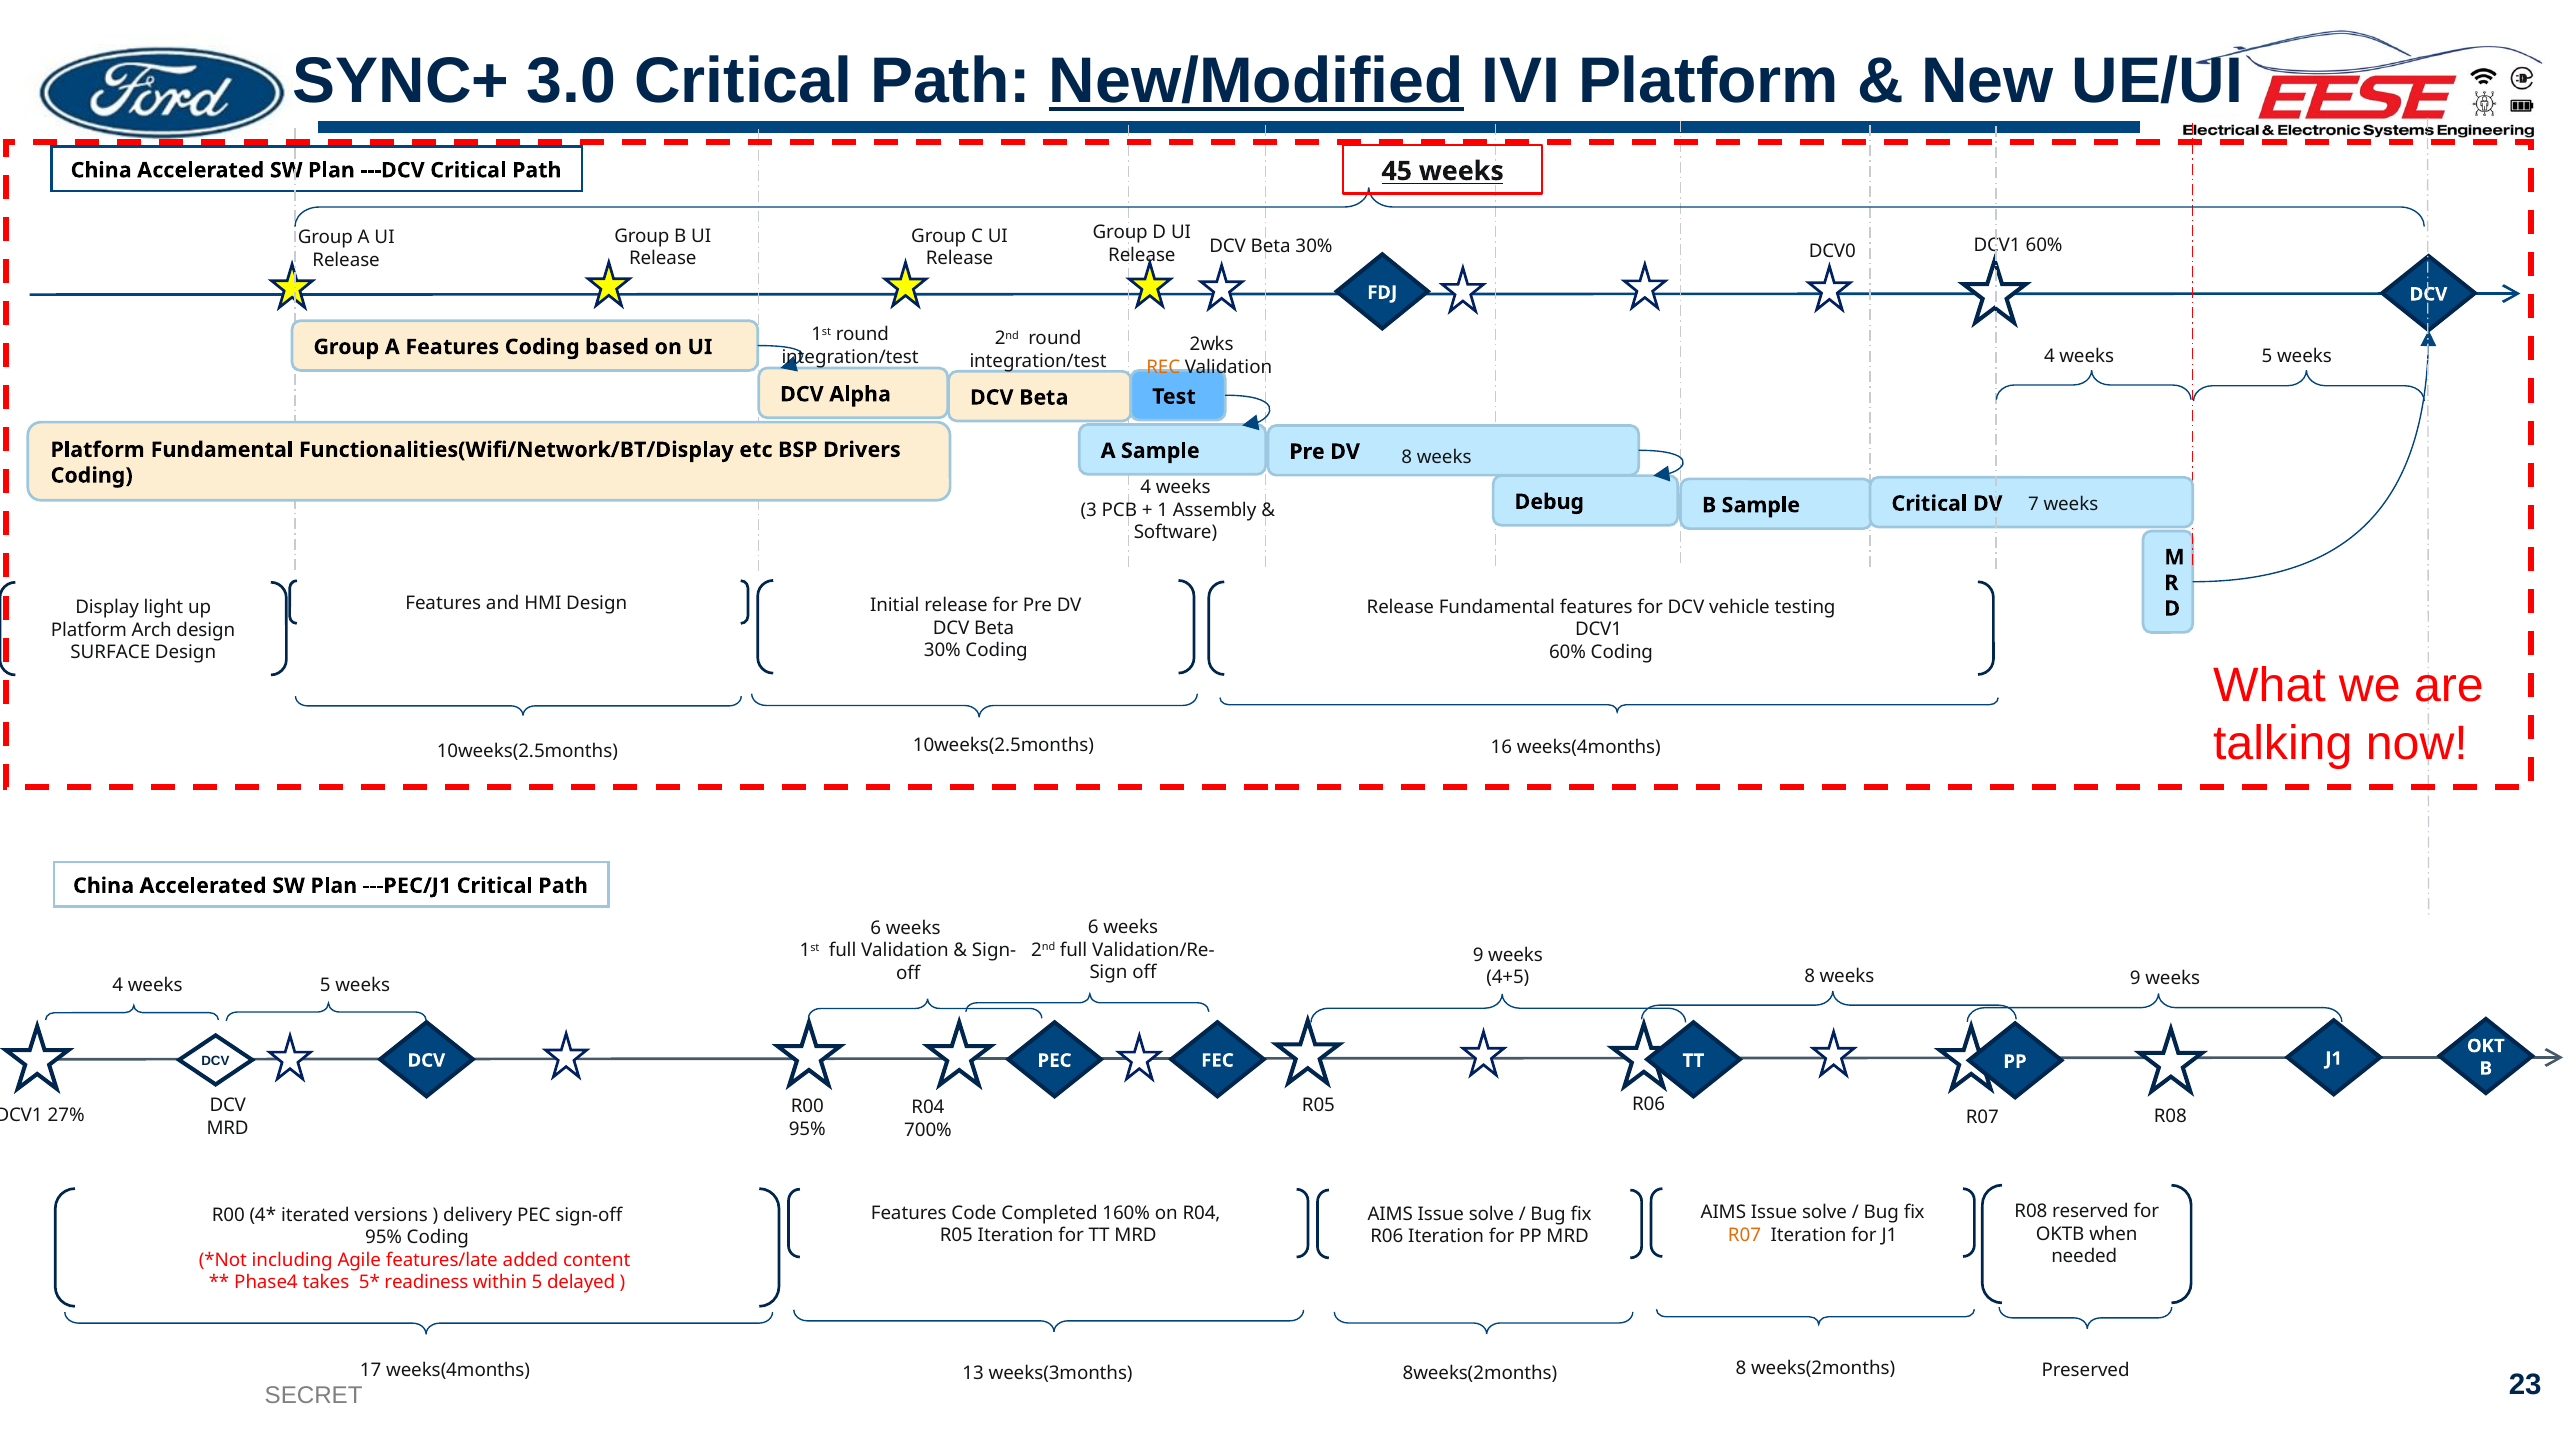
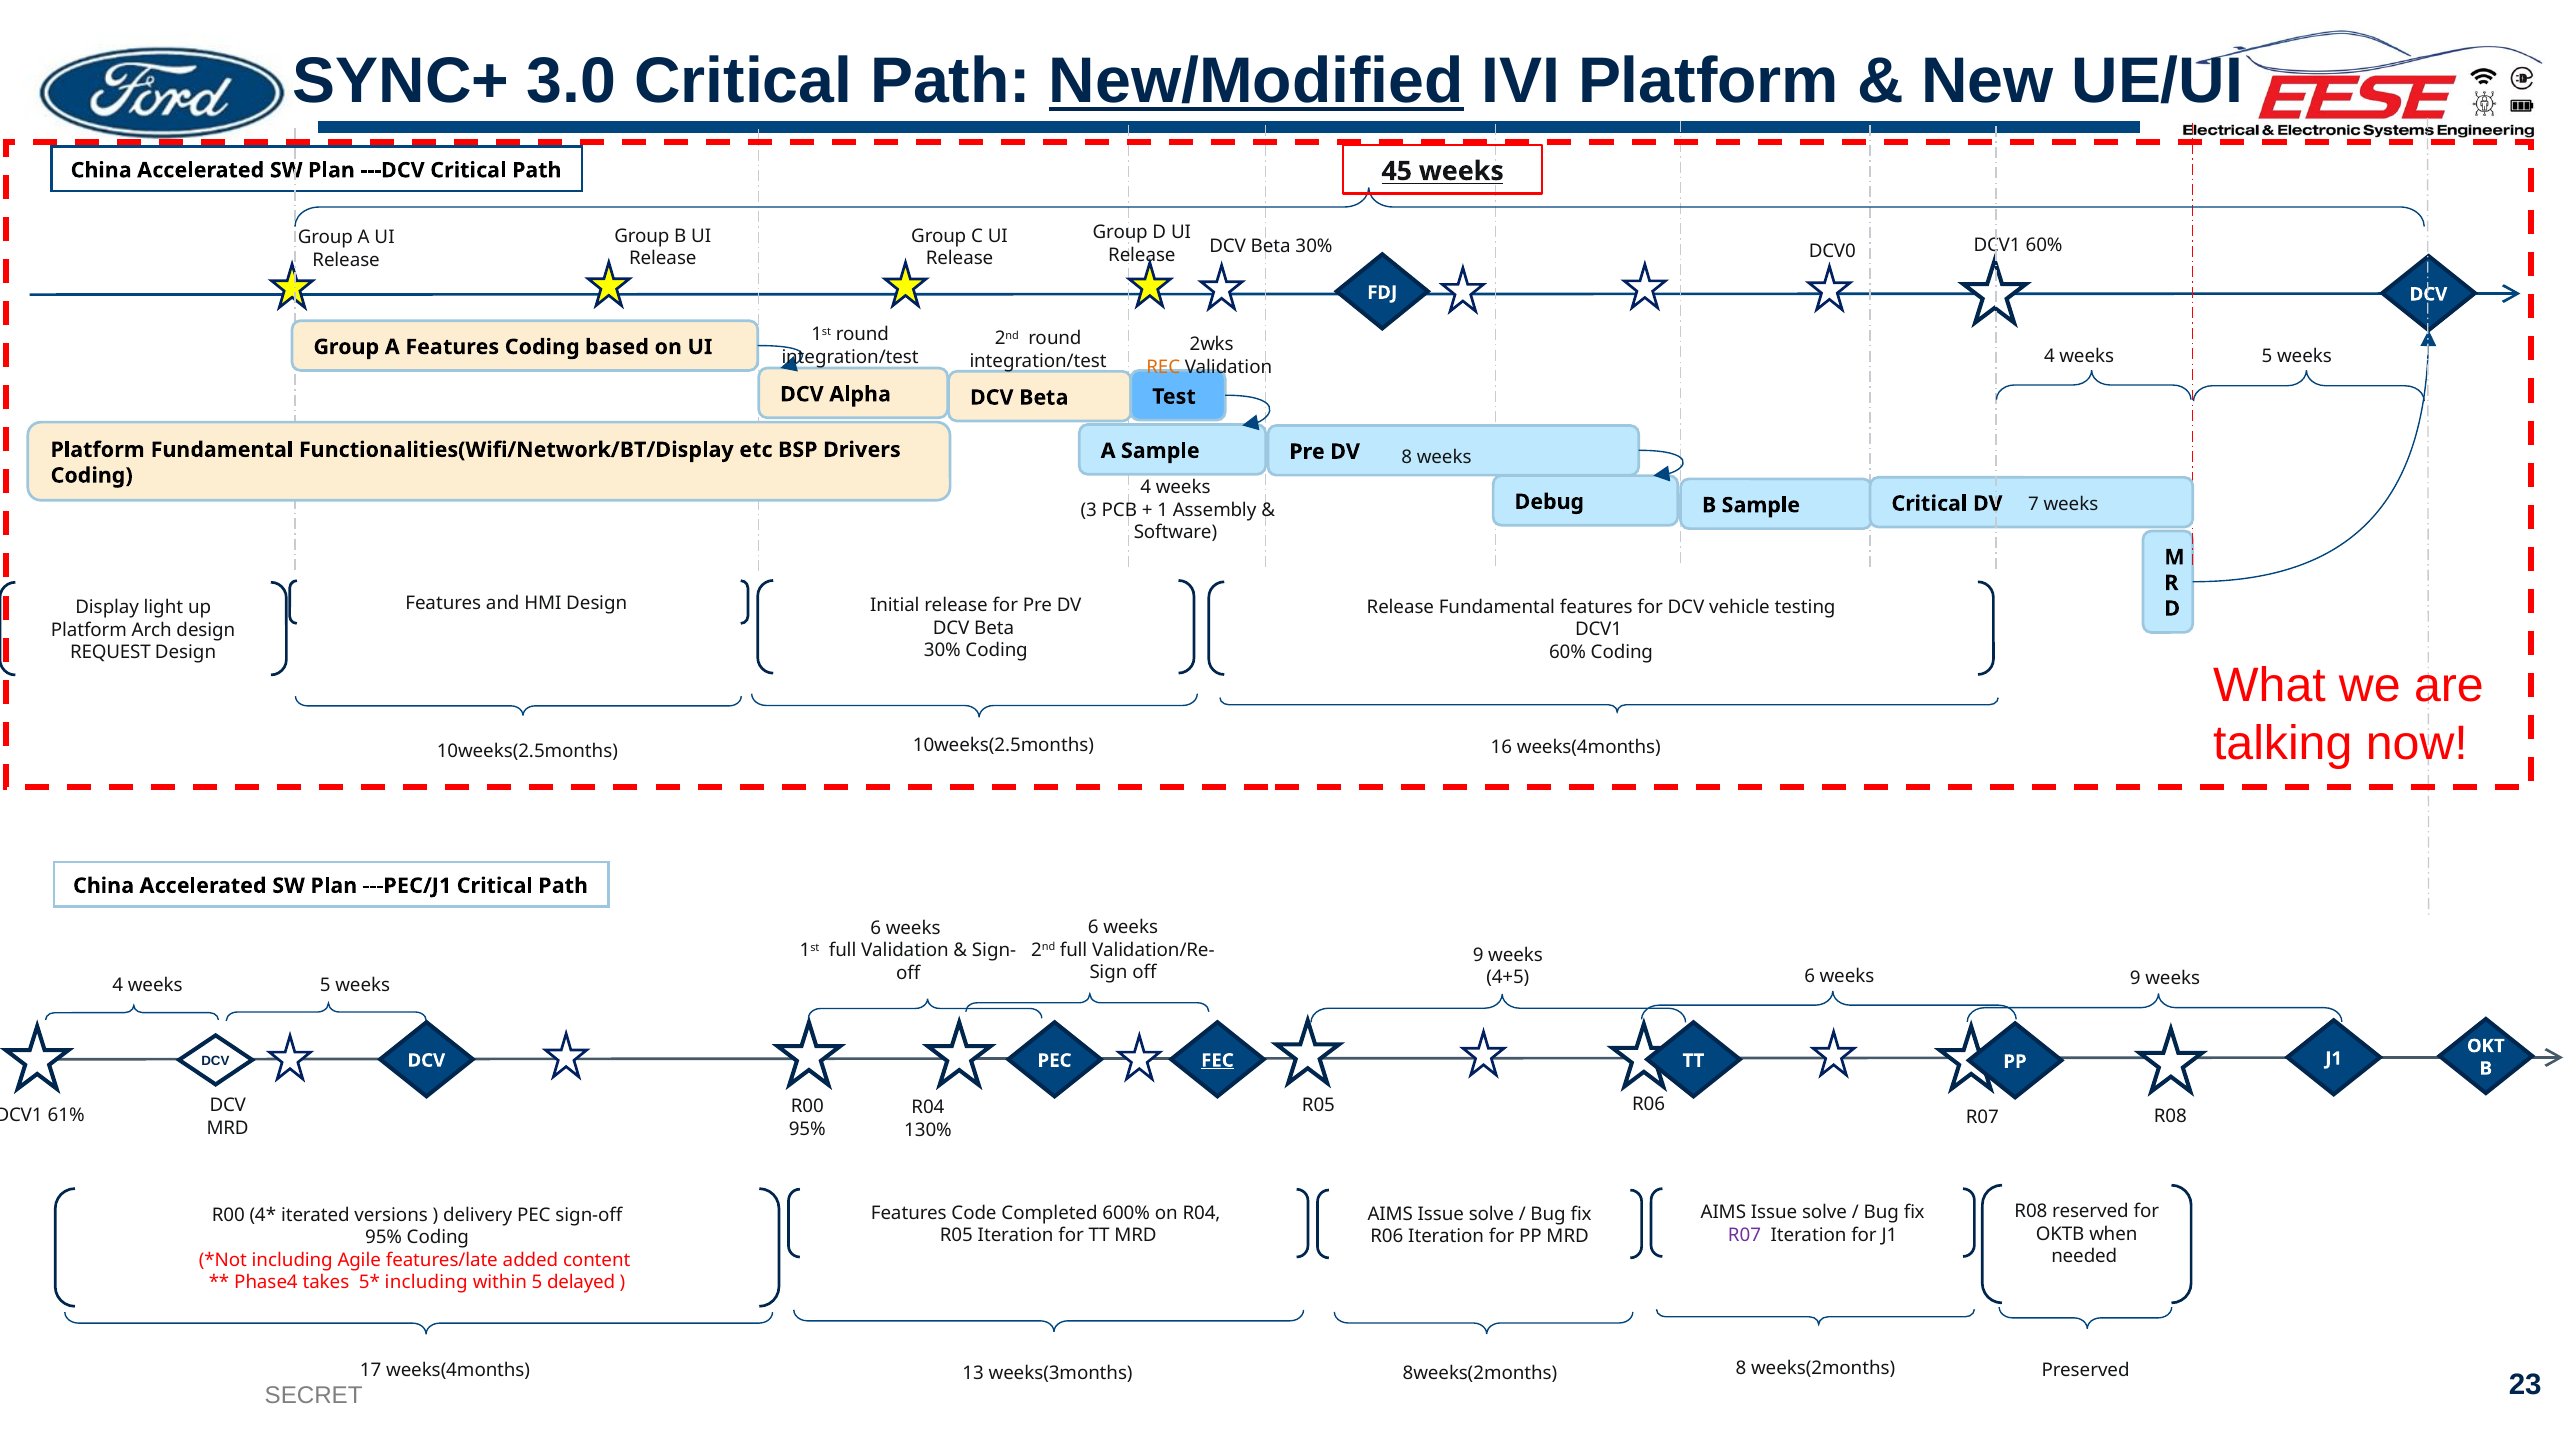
SURFACE: SURFACE -> REQUEST
4+5 8: 8 -> 6
FEC underline: none -> present
27%: 27% -> 61%
700%: 700% -> 130%
160%: 160% -> 600%
R07 at (1745, 1235) colour: orange -> purple
readiness at (426, 1283): readiness -> including
